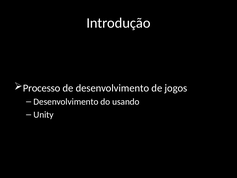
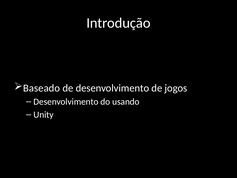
Processo: Processo -> Baseado
